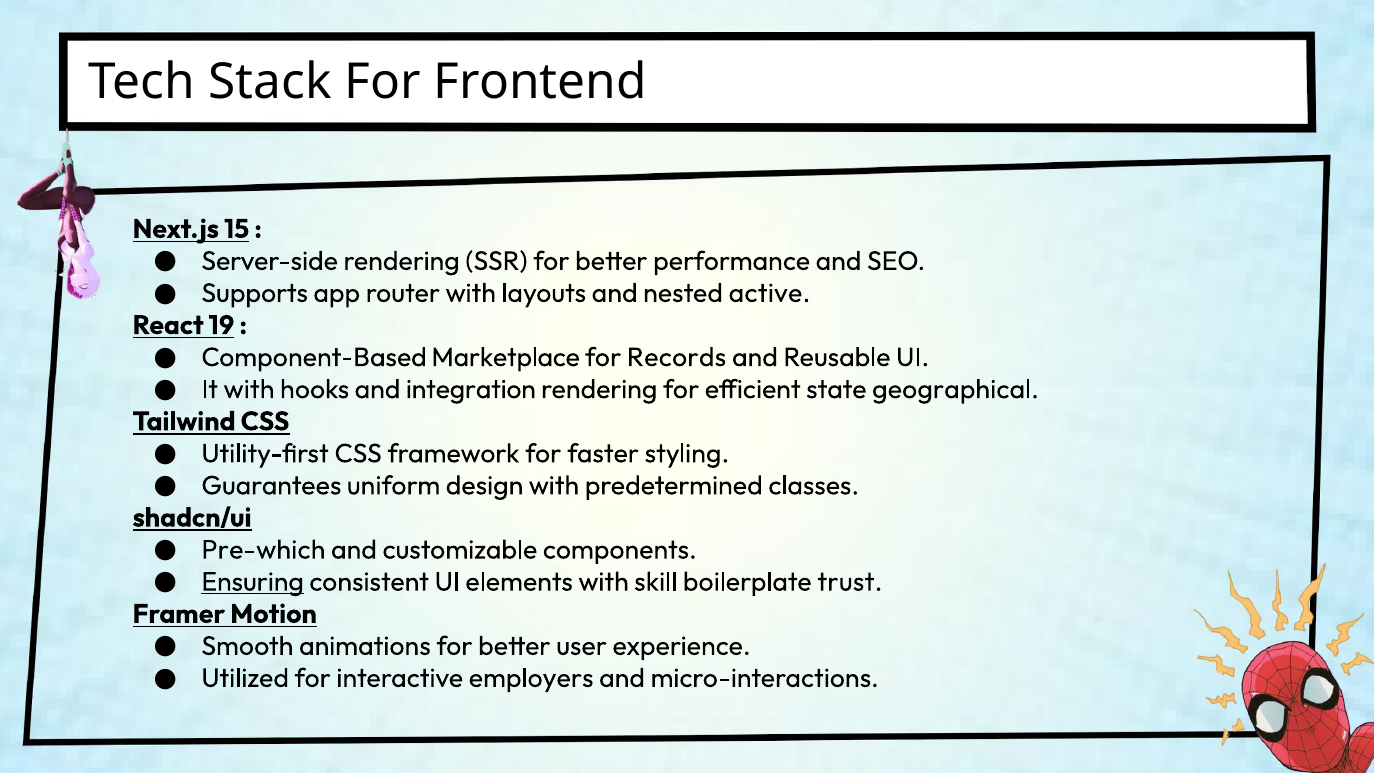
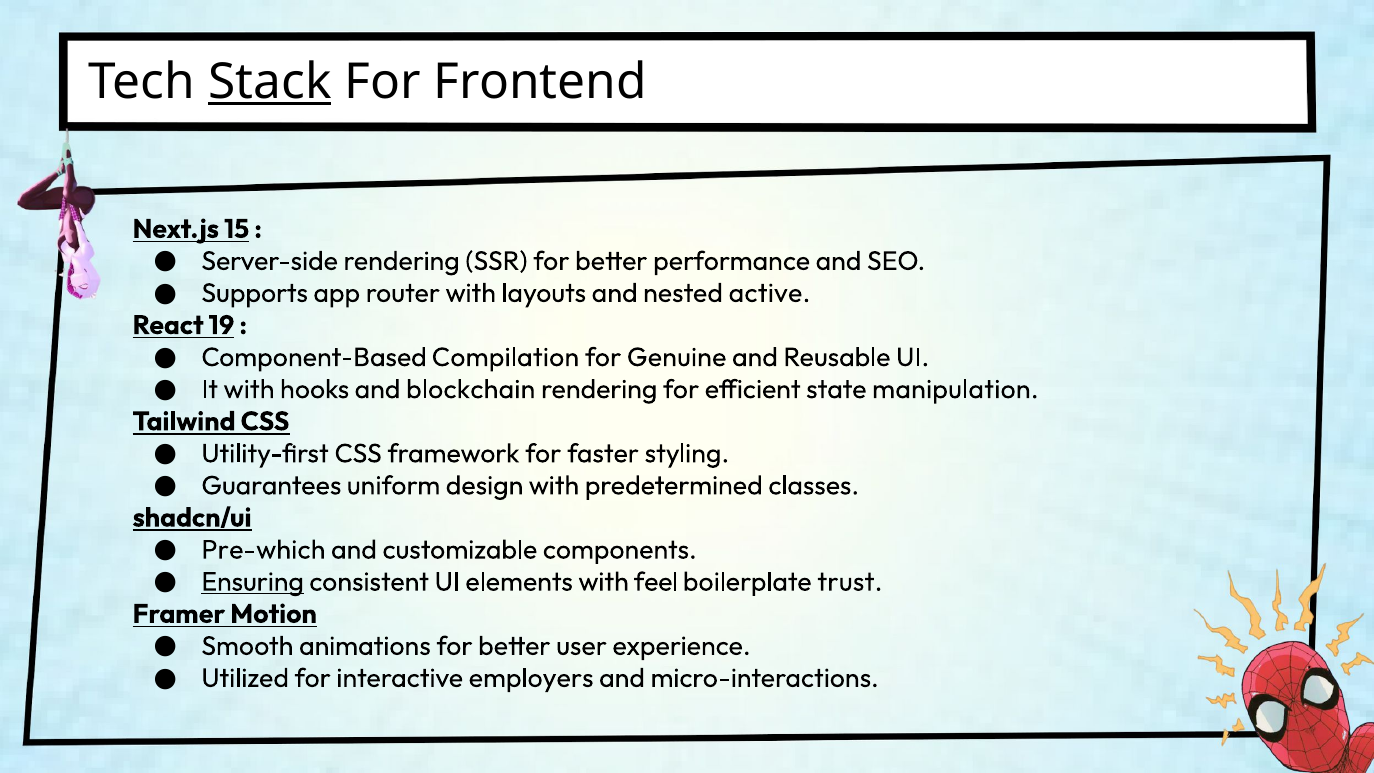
Stack underline: none -> present
Marketplace: Marketplace -> Compilation
Records: Records -> Genuine
integration: integration -> blockchain
geographical: geographical -> manipulation
skill: skill -> feel
